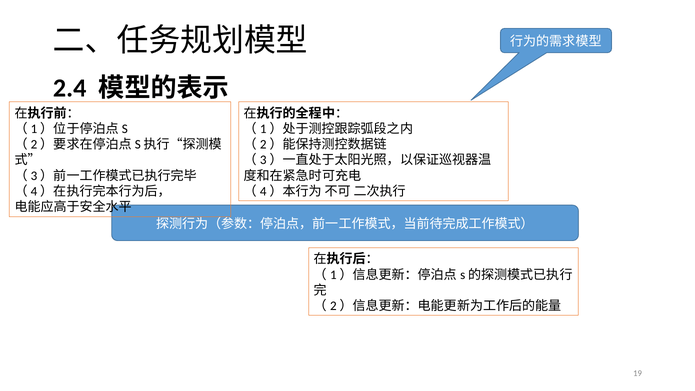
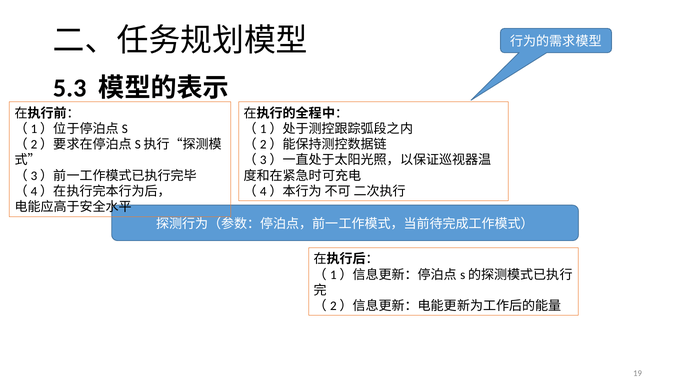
2.4: 2.4 -> 5.3
